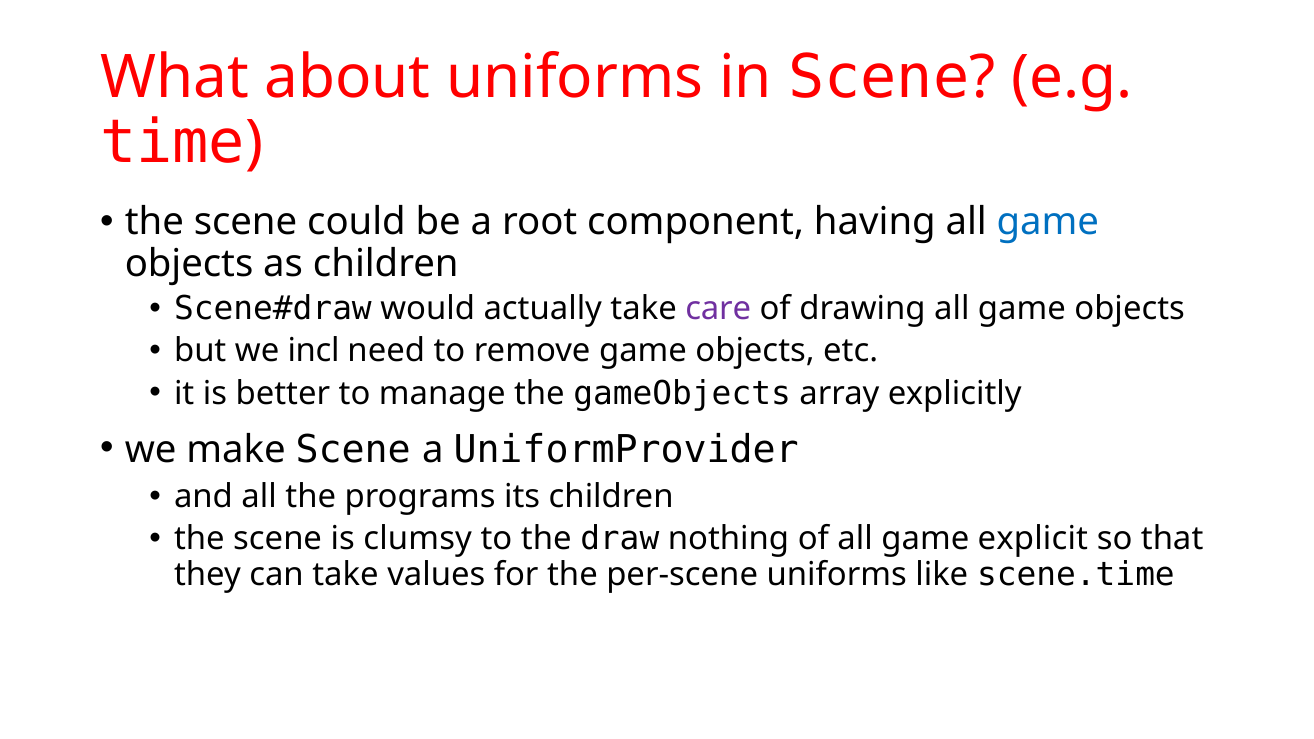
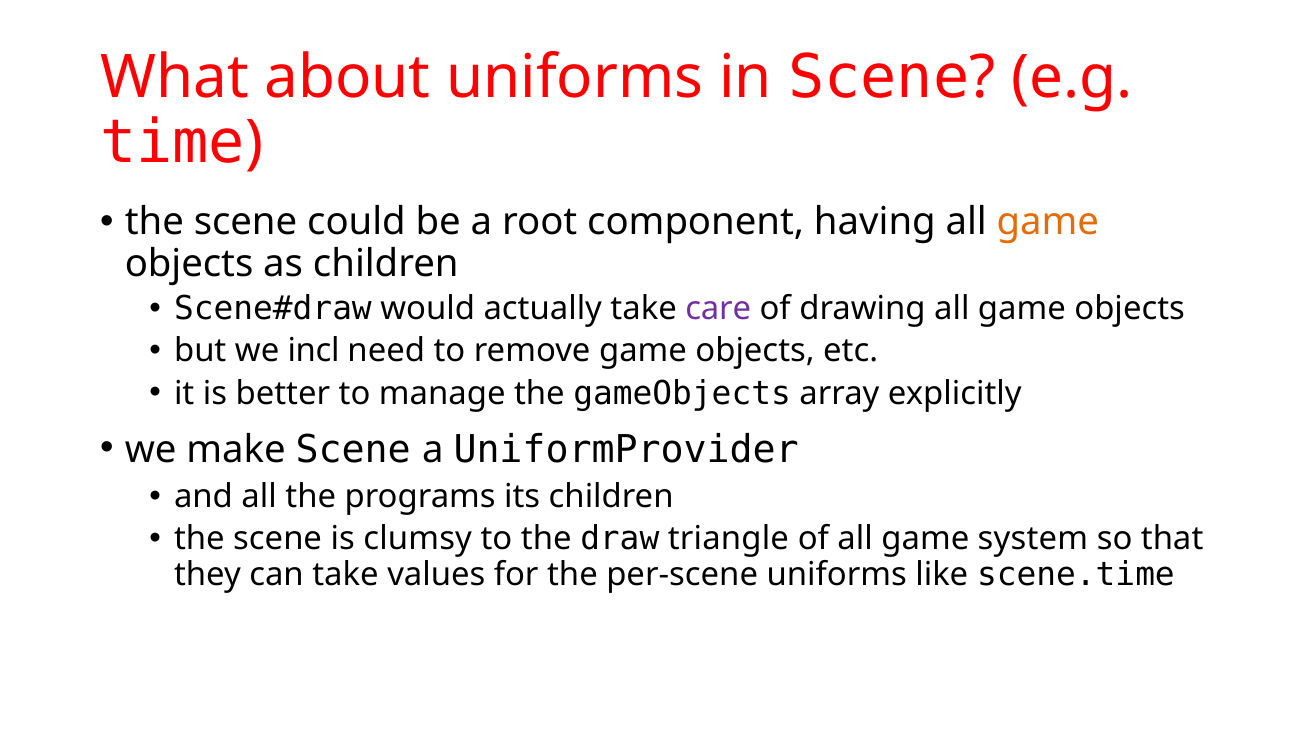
game at (1048, 222) colour: blue -> orange
nothing: nothing -> triangle
explicit: explicit -> system
